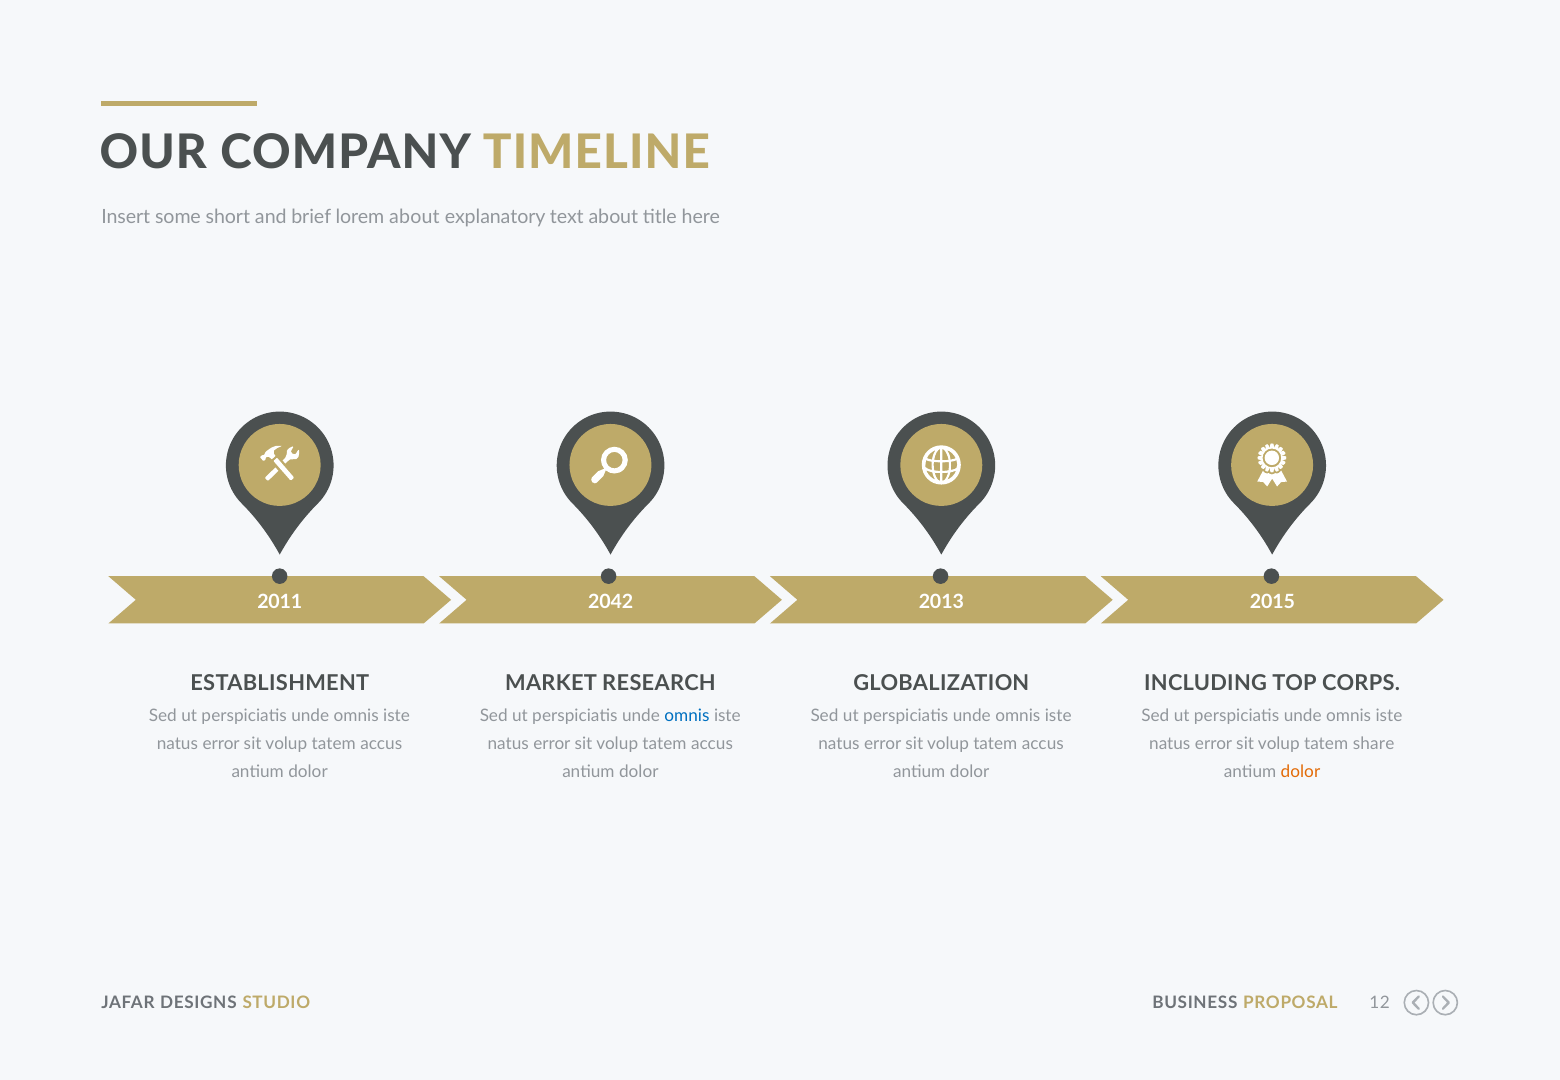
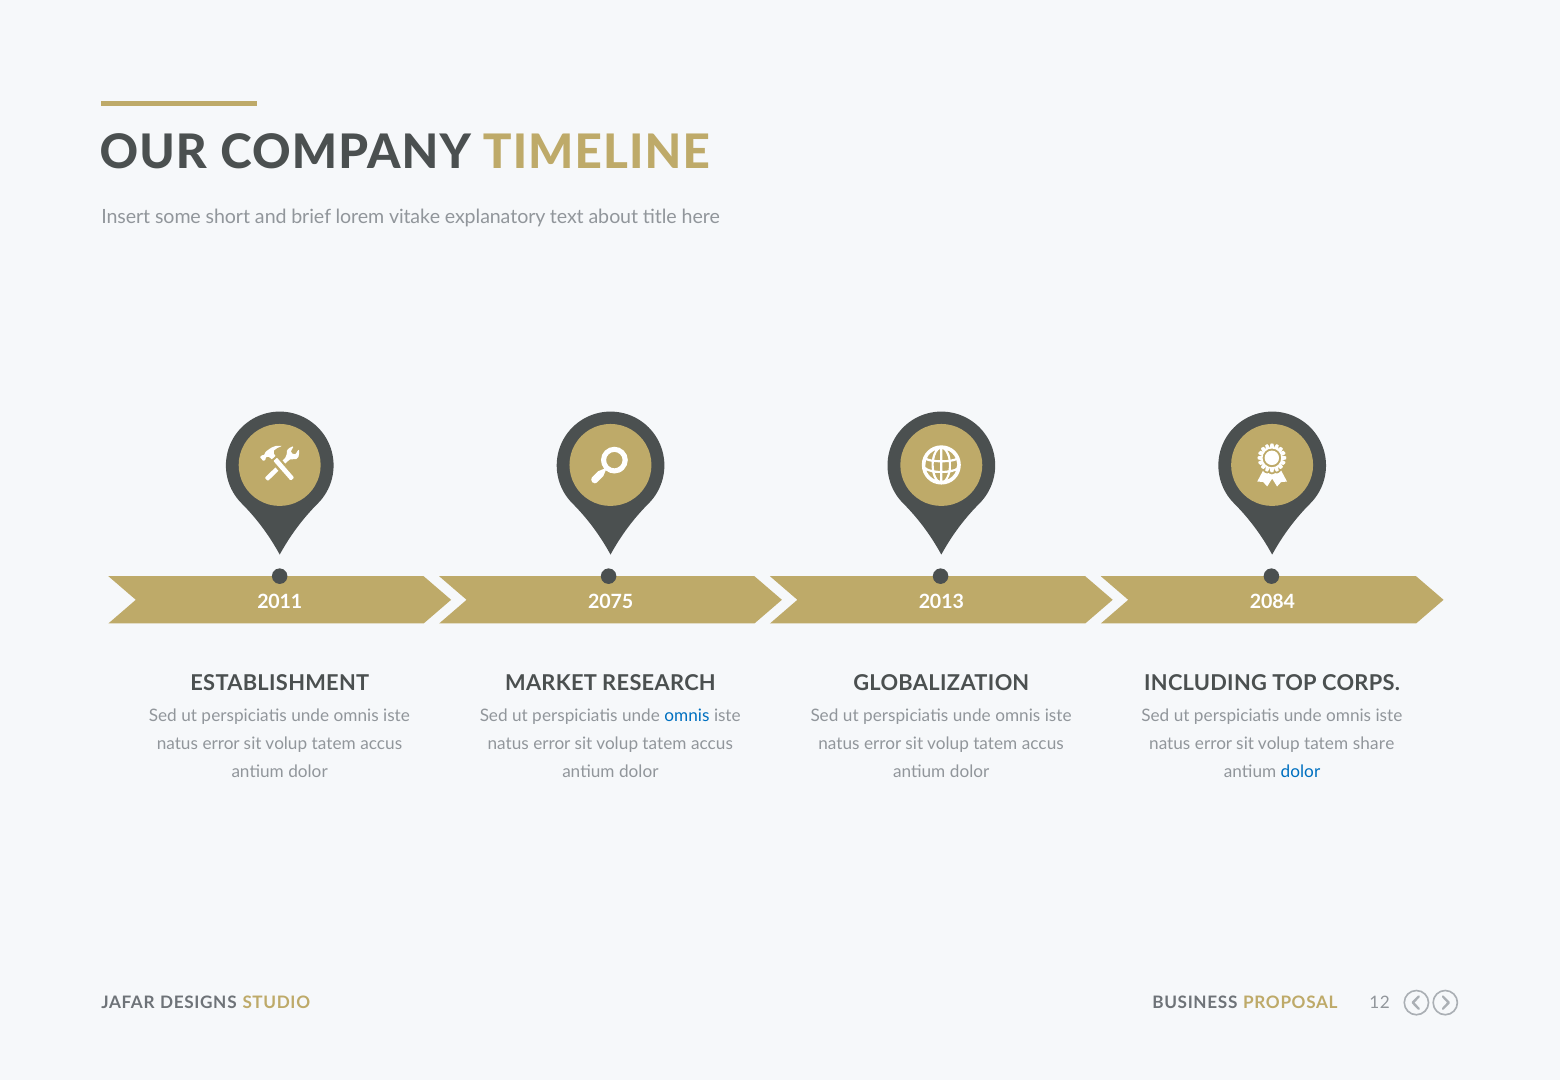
lorem about: about -> vitake
2042: 2042 -> 2075
2015: 2015 -> 2084
dolor at (1300, 772) colour: orange -> blue
